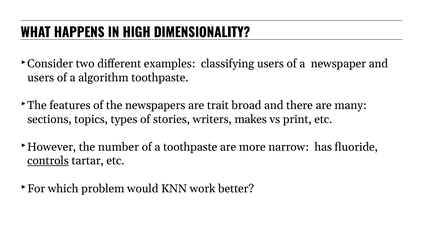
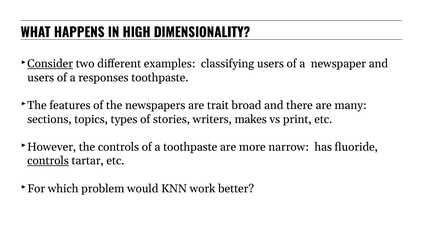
Consider underline: none -> present
algorithm: algorithm -> responses
the number: number -> controls
